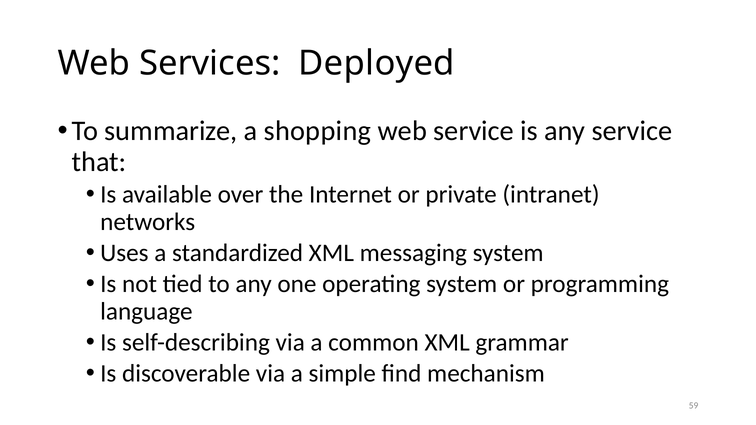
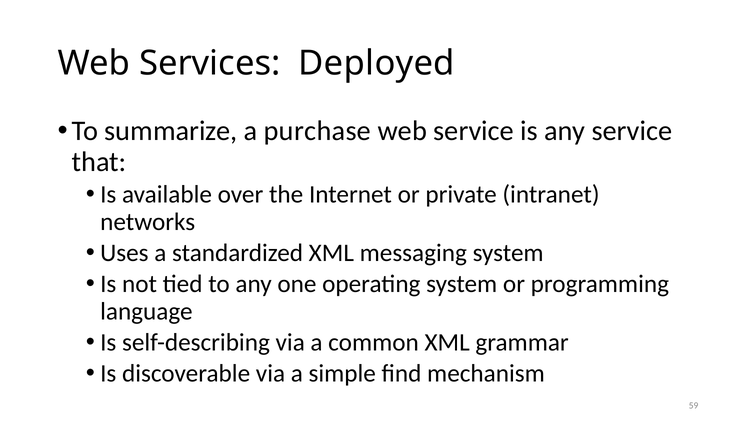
shopping: shopping -> purchase
